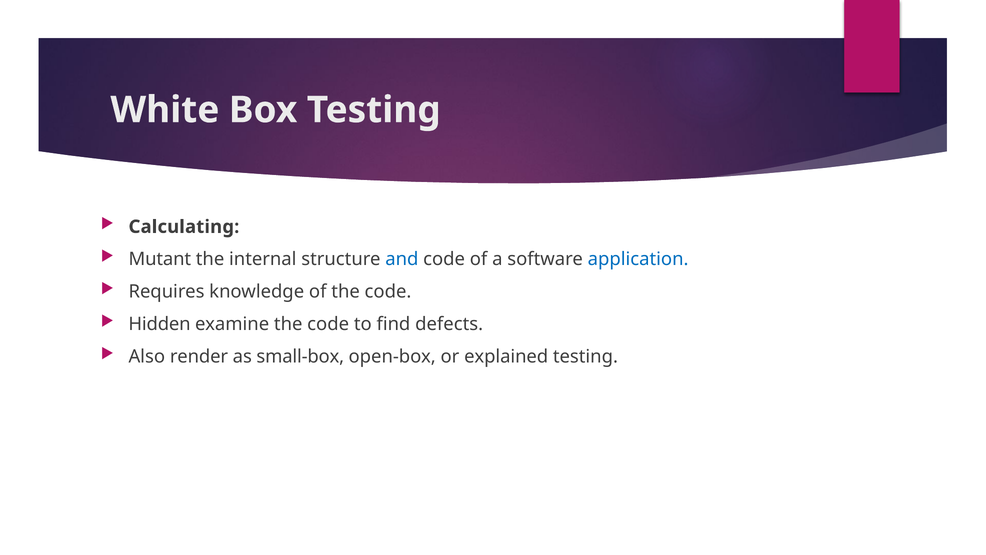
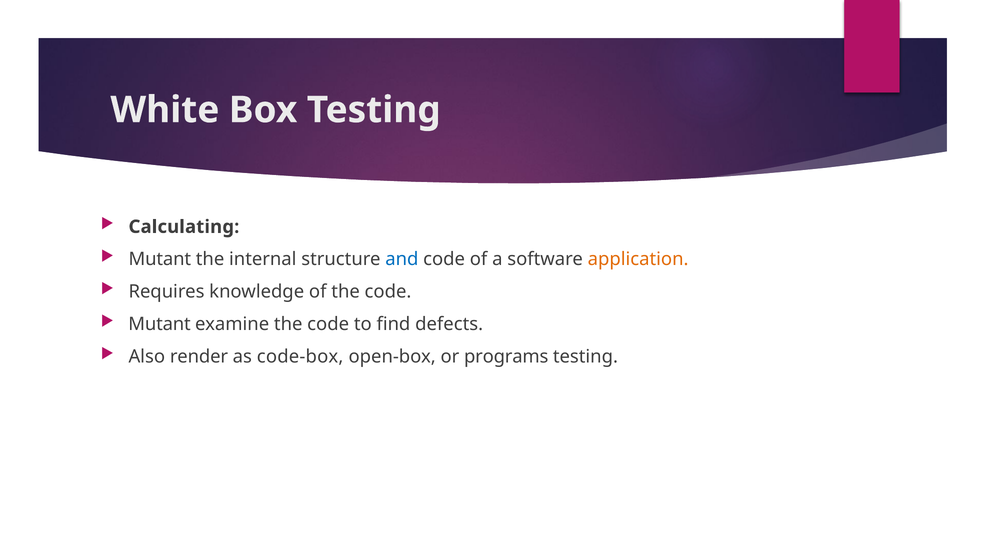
application colour: blue -> orange
Hidden at (160, 324): Hidden -> Mutant
small-box: small-box -> code-box
explained: explained -> programs
